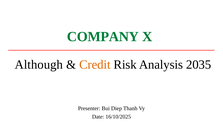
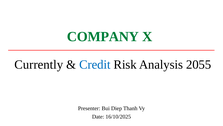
Although: Although -> Currently
Credit colour: orange -> blue
2035: 2035 -> 2055
